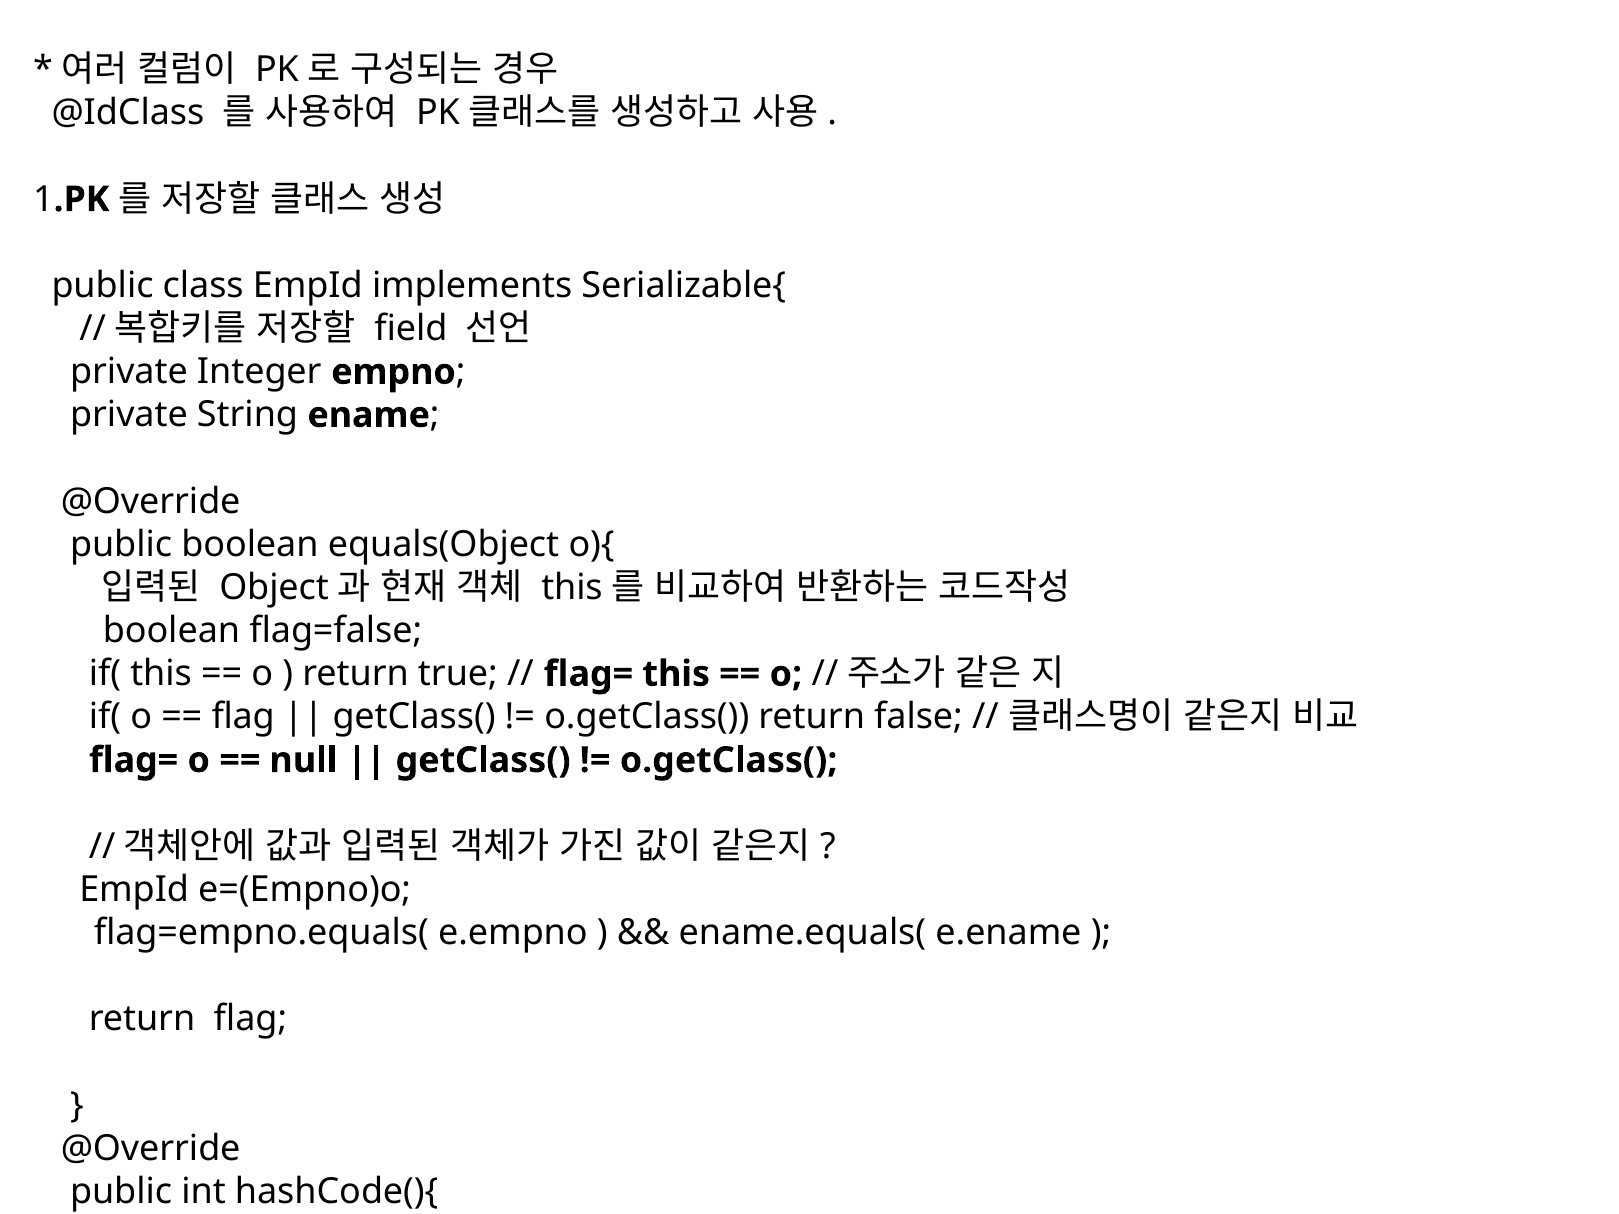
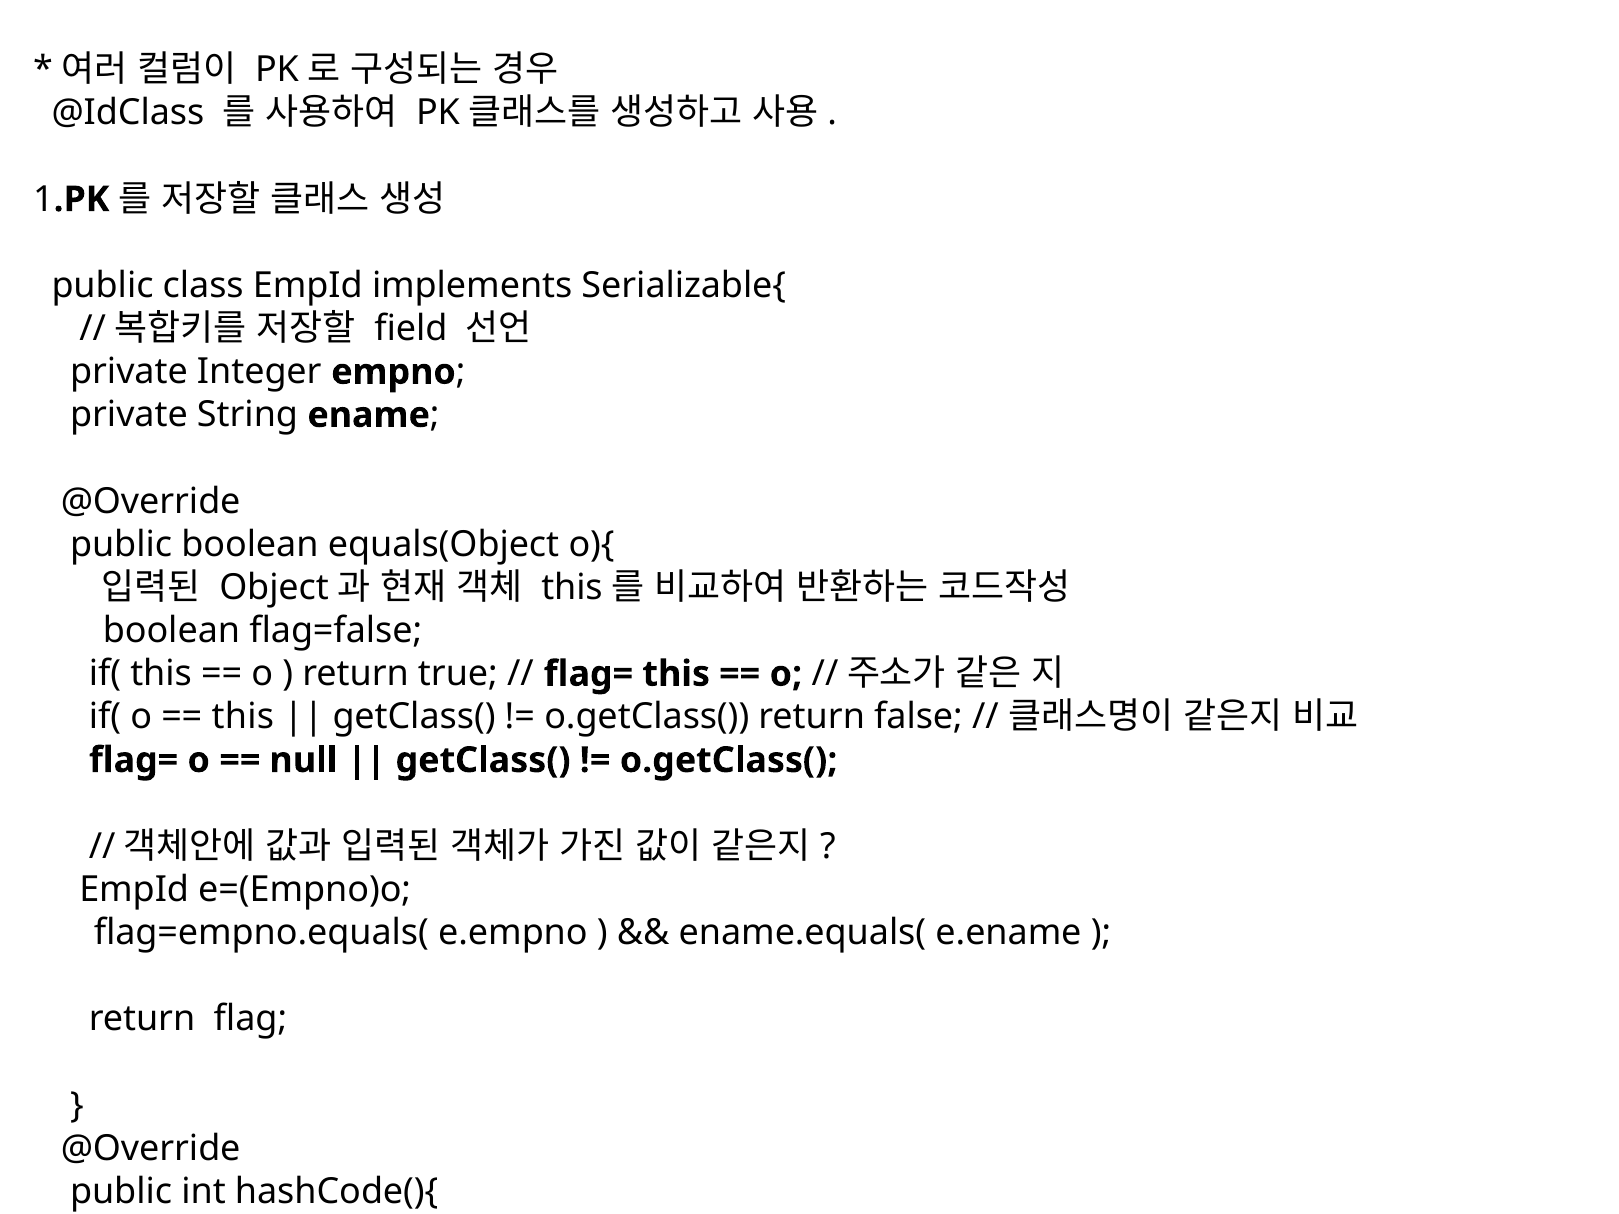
flag at (243, 717): flag -> this
